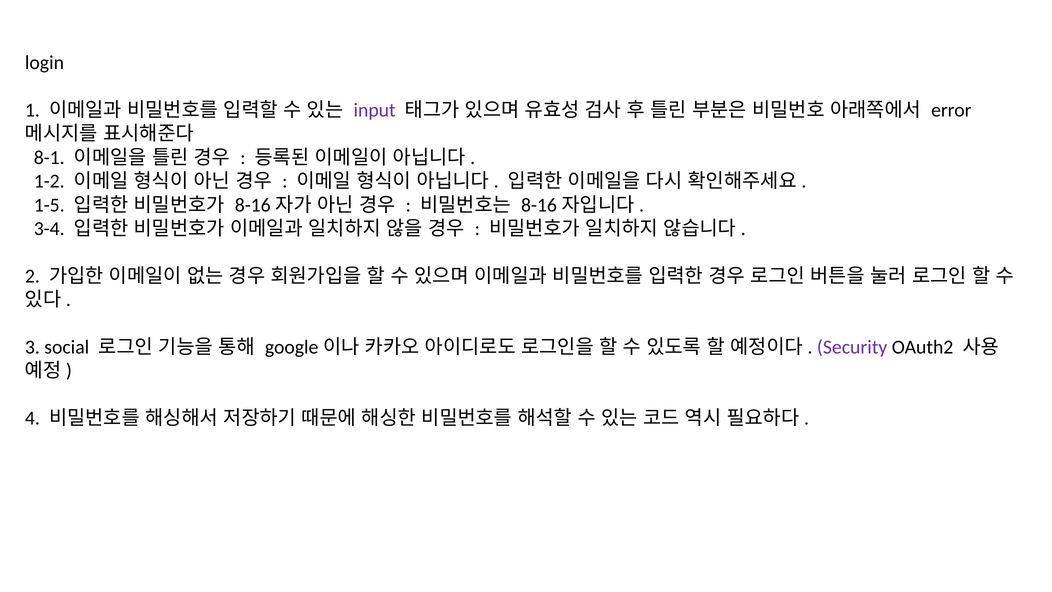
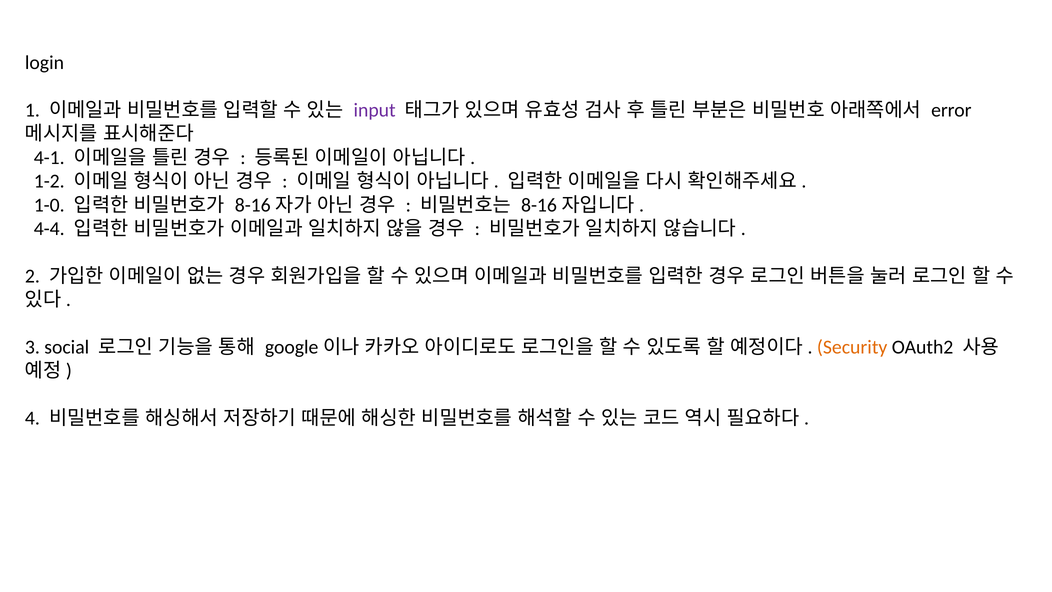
8-1: 8-1 -> 4-1
1-5: 1-5 -> 1-0
3-4: 3-4 -> 4-4
Security colour: purple -> orange
